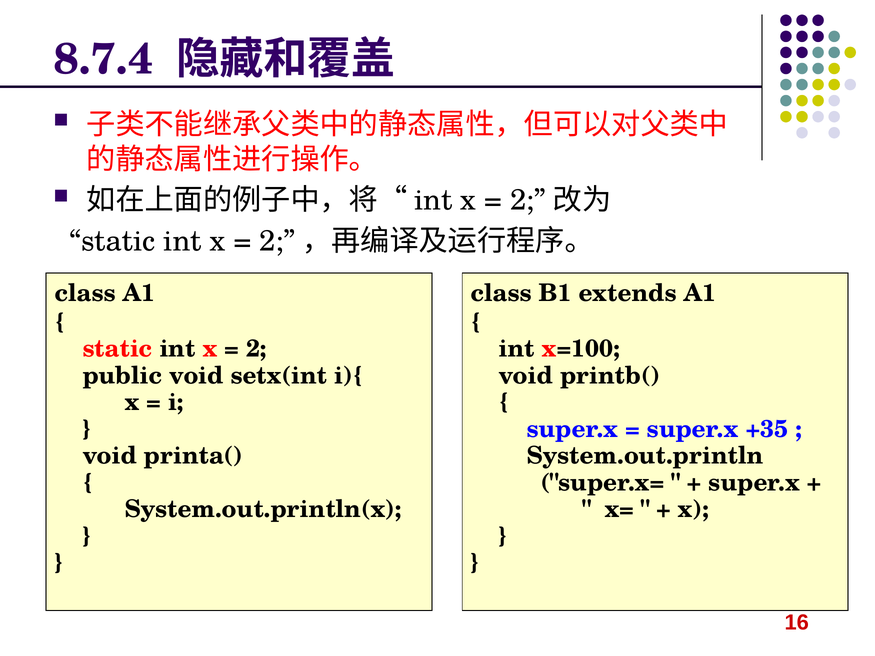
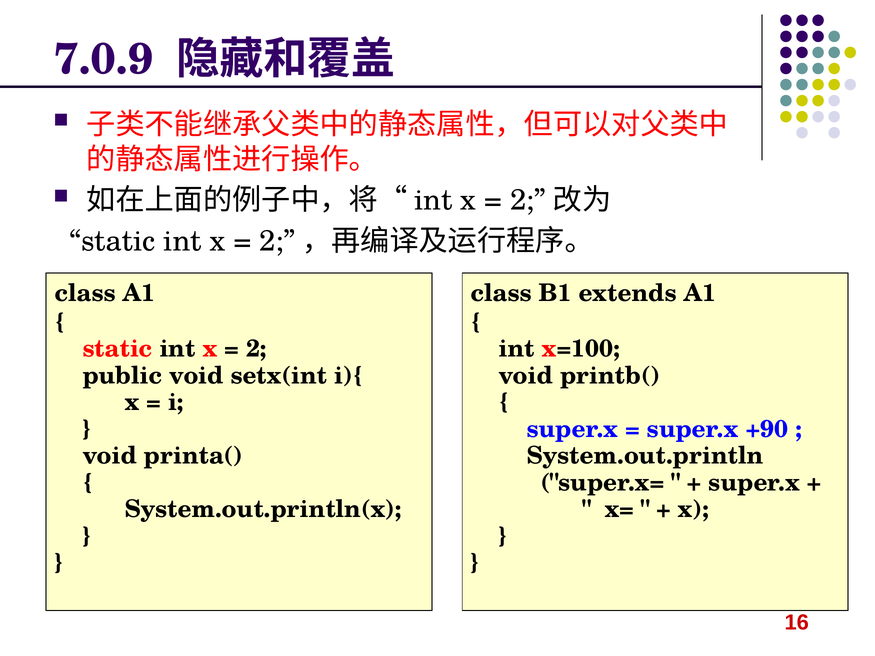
8.7.4: 8.7.4 -> 7.0.9
+35: +35 -> +90
